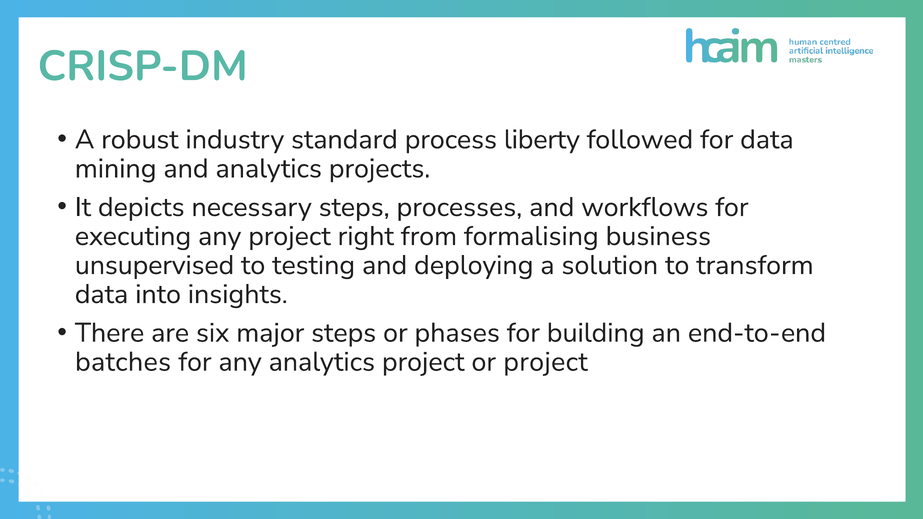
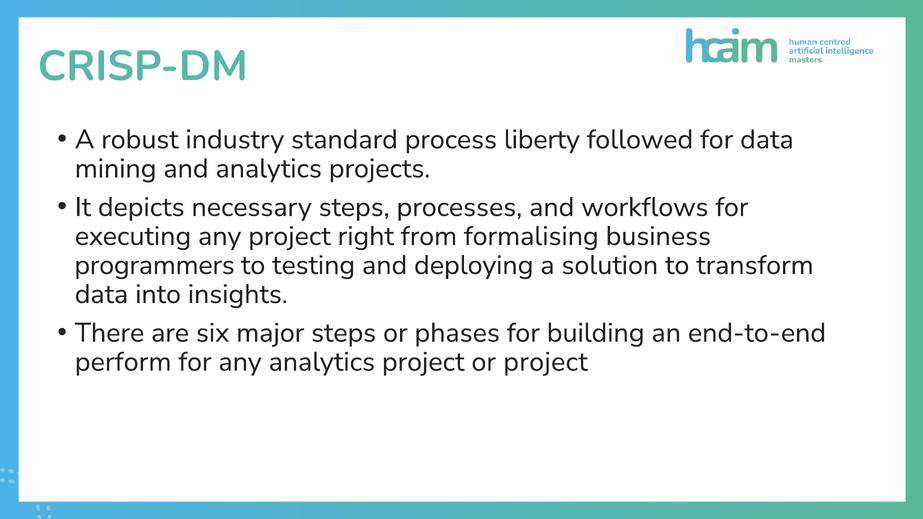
unsupervised: unsupervised -> programmers
batches: batches -> perform
